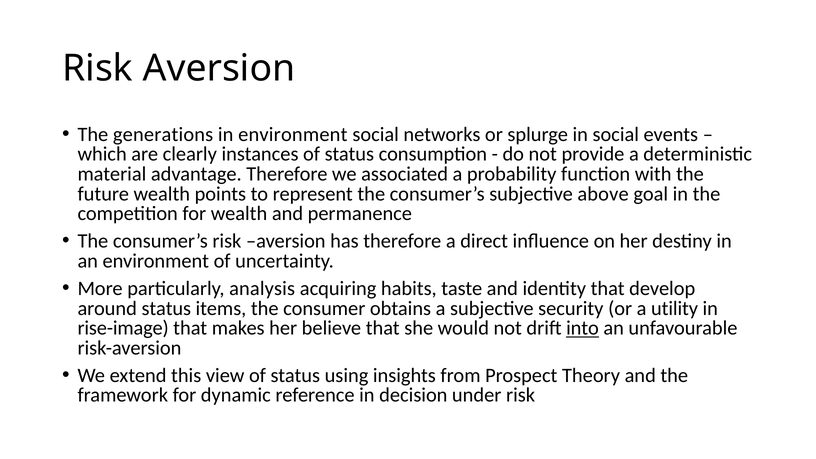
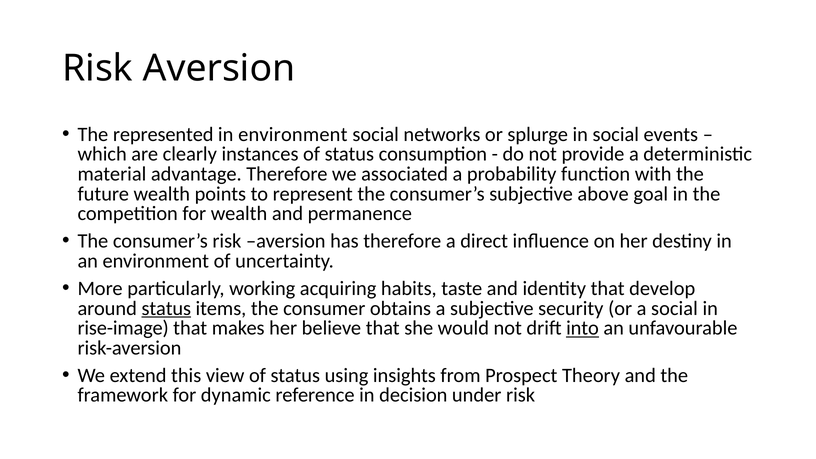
generations: generations -> represented
analysis: analysis -> working
status at (166, 308) underline: none -> present
a utility: utility -> social
